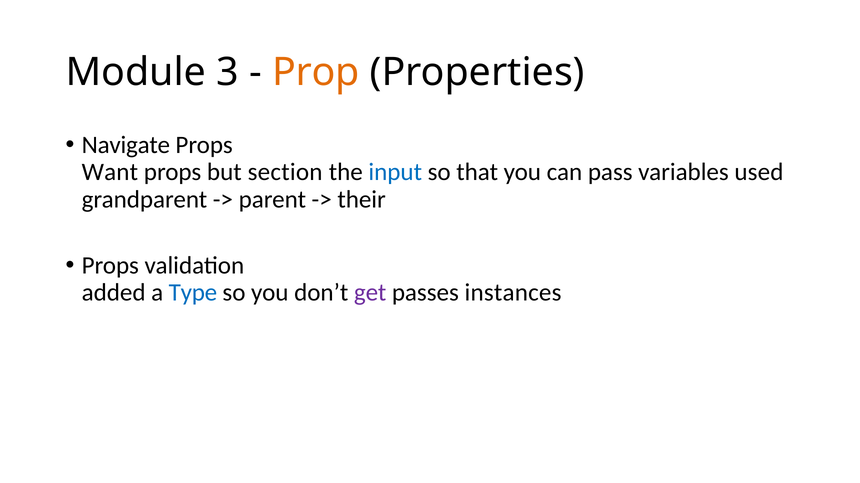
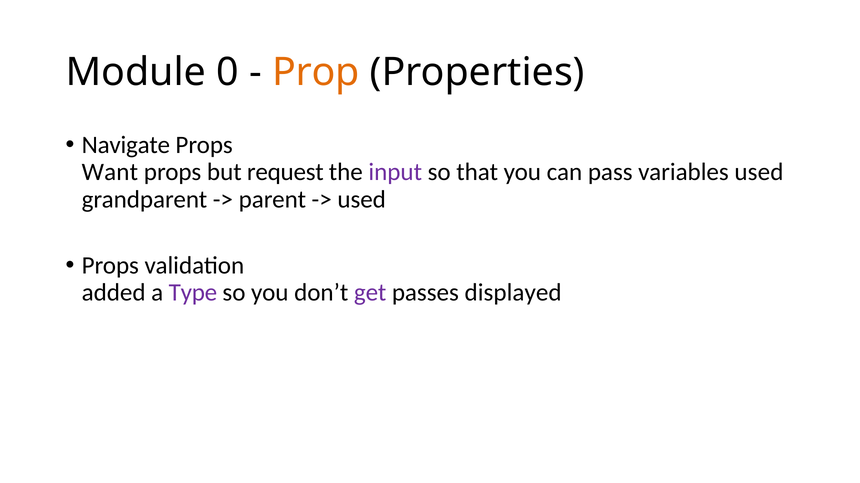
3: 3 -> 0
section: section -> request
input colour: blue -> purple
their at (362, 200): their -> used
Type colour: blue -> purple
instances: instances -> displayed
